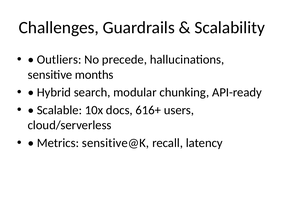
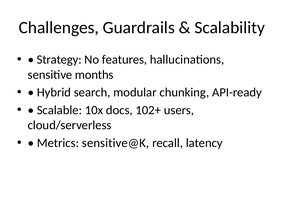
Outliers: Outliers -> Strategy
precede: precede -> features
616+: 616+ -> 102+
